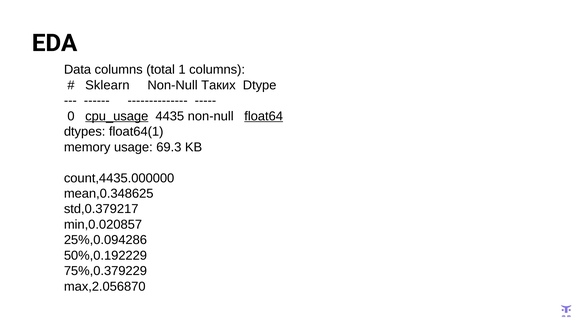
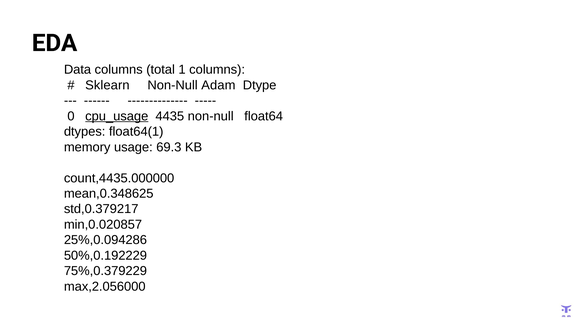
Таких: Таких -> Adam
float64 underline: present -> none
max,2.056870: max,2.056870 -> max,2.056000
